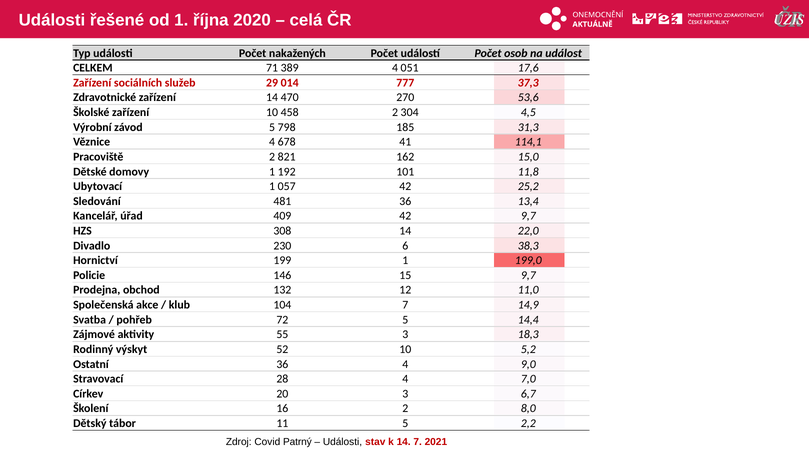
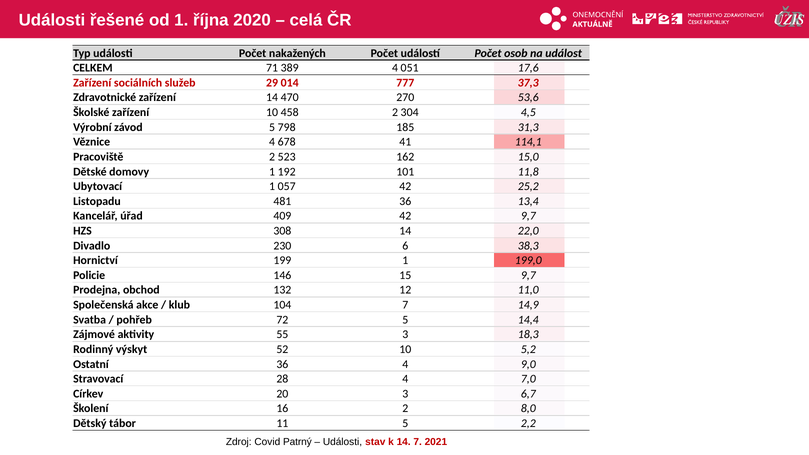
821: 821 -> 523
Sledování: Sledování -> Listopadu
